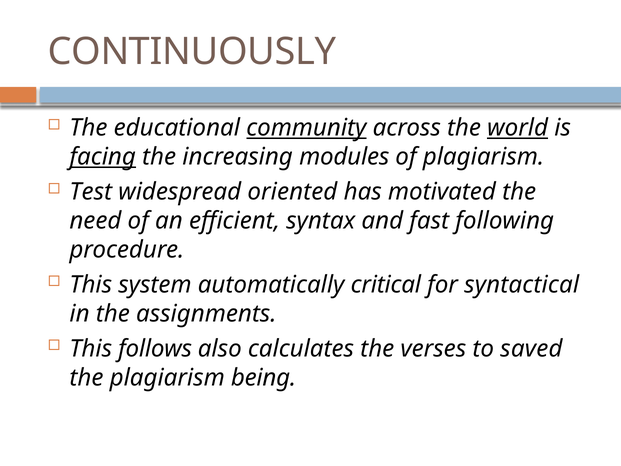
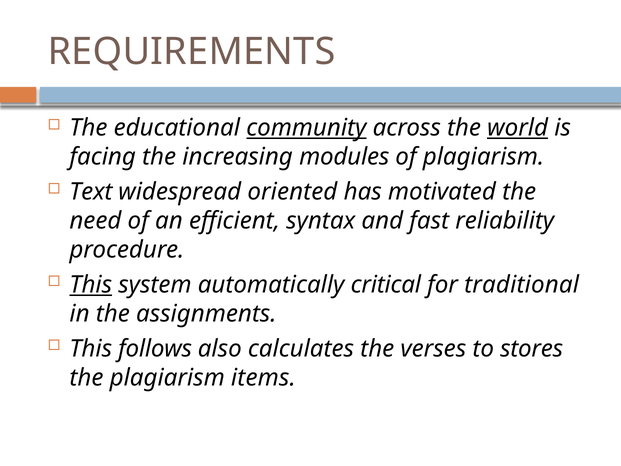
CONTINUOUSLY: CONTINUOUSLY -> REQUIREMENTS
facing underline: present -> none
Test: Test -> Text
following: following -> reliability
This at (91, 285) underline: none -> present
syntactical: syntactical -> traditional
saved: saved -> stores
being: being -> items
